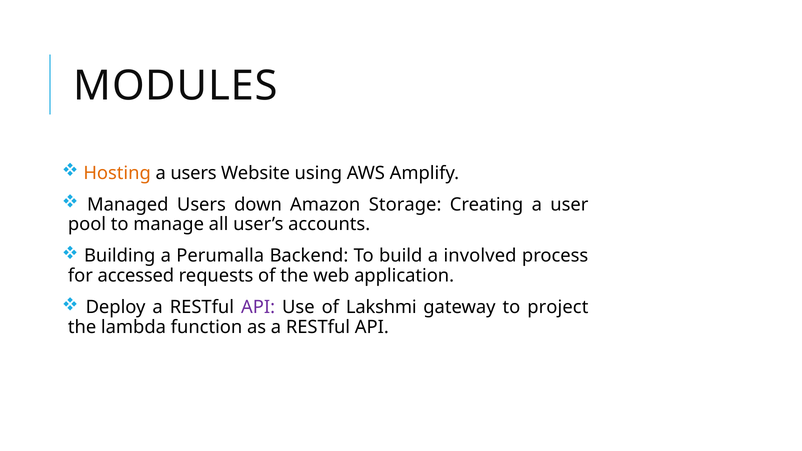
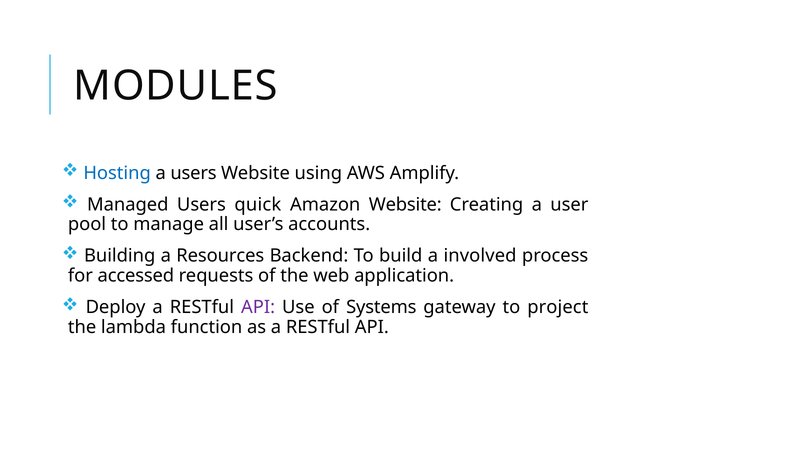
Hosting colour: orange -> blue
down: down -> quick
Amazon Storage: Storage -> Website
Perumalla: Perumalla -> Resources
Lakshmi: Lakshmi -> Systems
